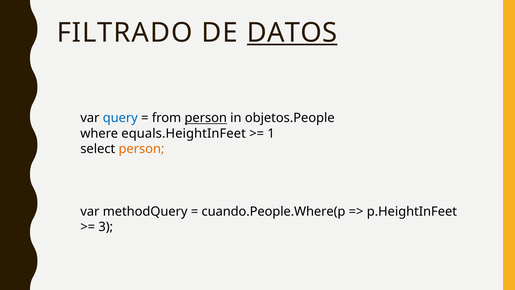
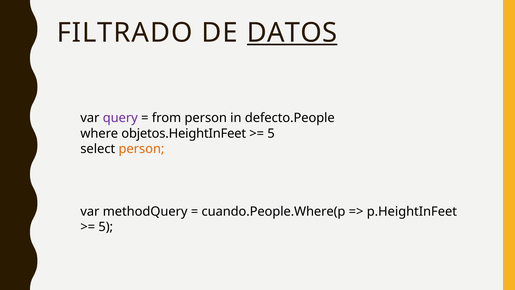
query colour: blue -> purple
person at (206, 118) underline: present -> none
objetos.People: objetos.People -> defecto.People
equals.HeightInFeet: equals.HeightInFeet -> objetos.HeightInFeet
1 at (271, 133): 1 -> 5
3 at (106, 227): 3 -> 5
